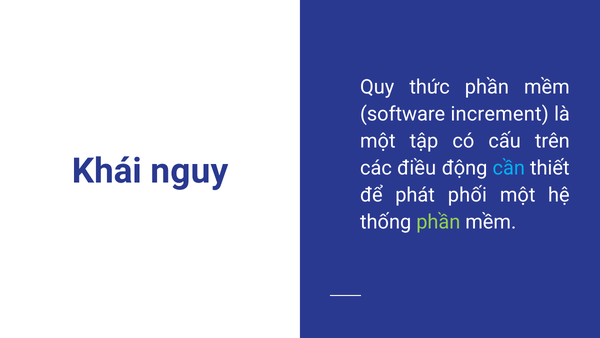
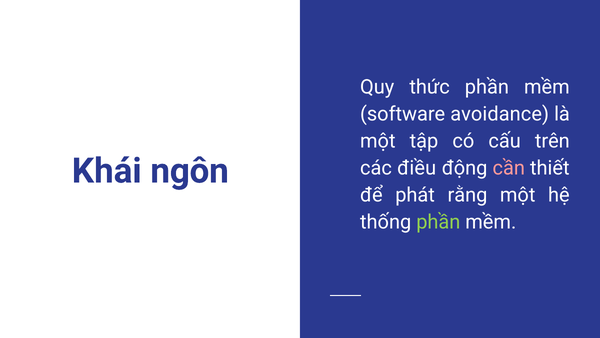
increment: increment -> avoidance
nguy: nguy -> ngôn
cần colour: light blue -> pink
phối: phối -> rằng
